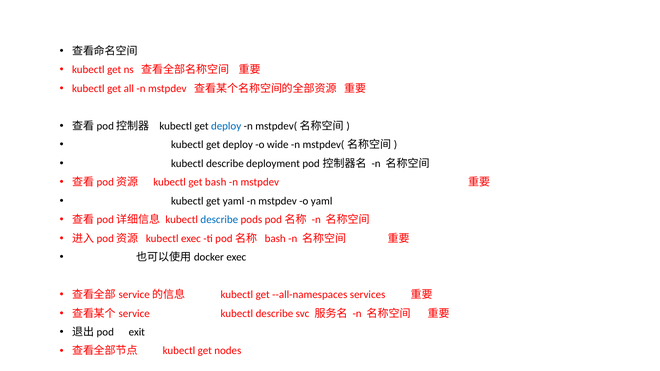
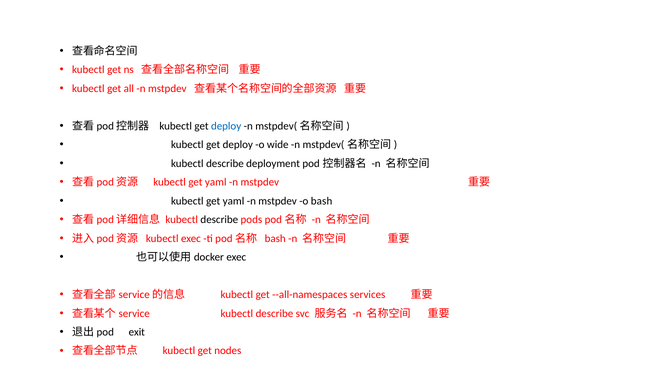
bash at (216, 182): bash -> yaml
o yaml: yaml -> bash
describe at (219, 220) colour: blue -> black
